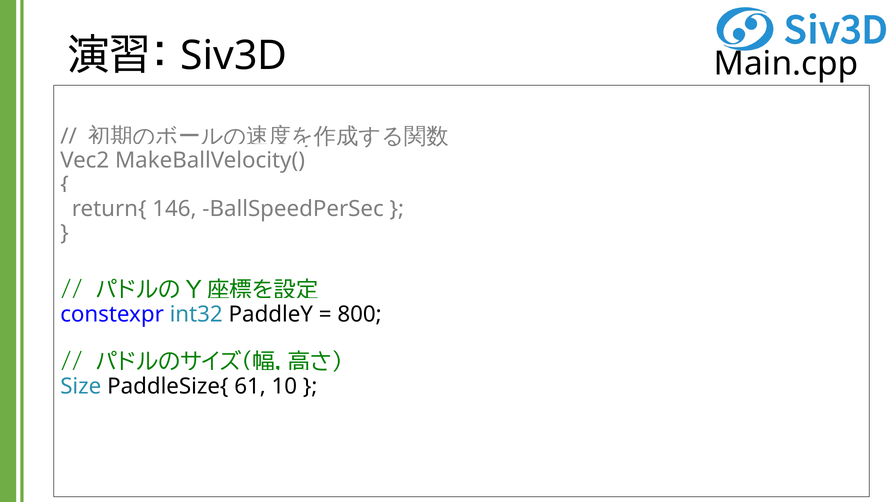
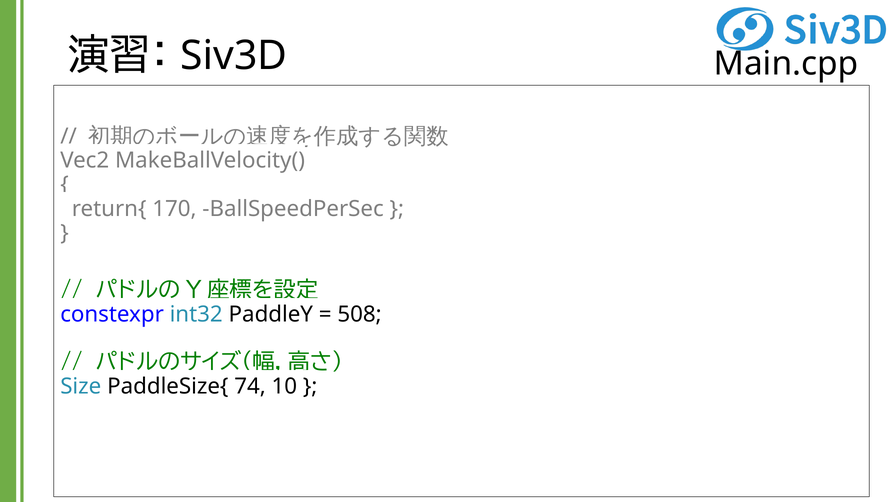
146: 146 -> 170
800: 800 -> 508
61: 61 -> 74
